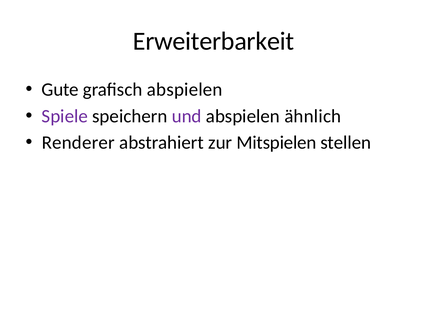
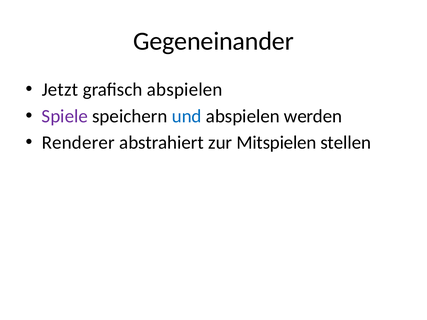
Erweiterbarkeit: Erweiterbarkeit -> Gegeneinander
Gute: Gute -> Jetzt
und colour: purple -> blue
ähnlich: ähnlich -> werden
